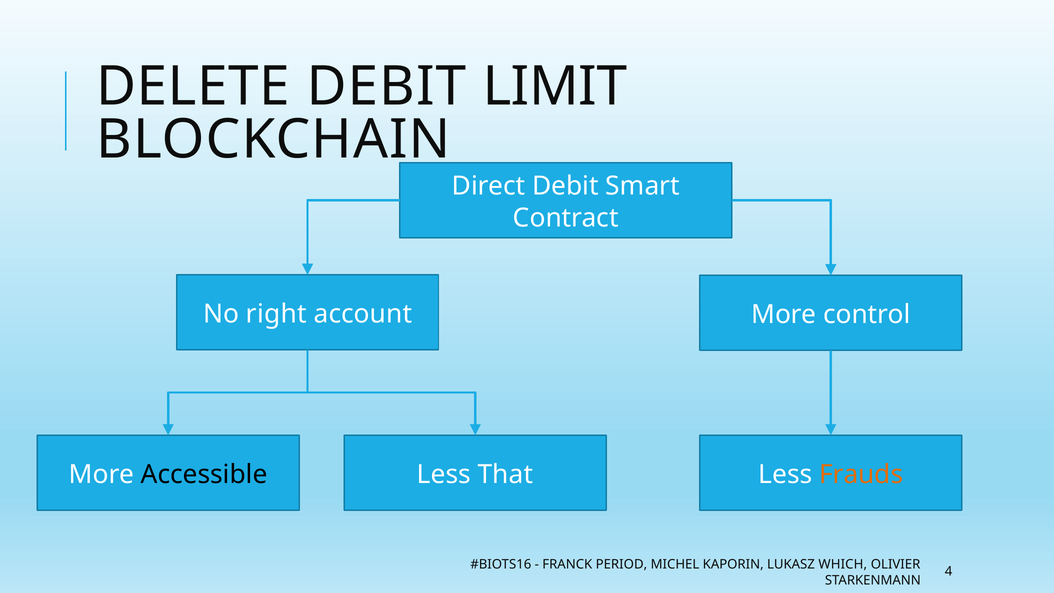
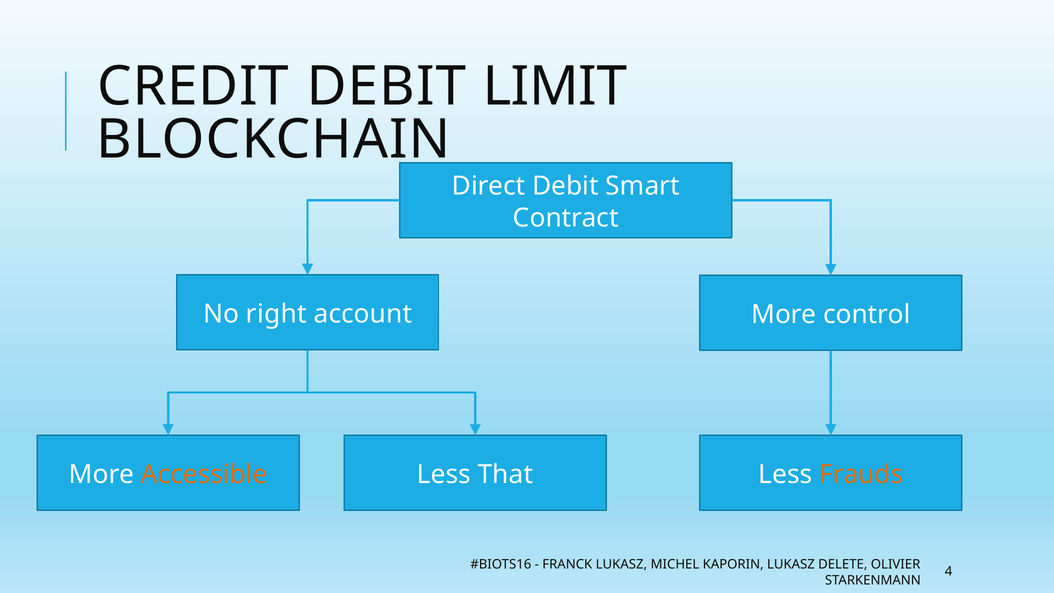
DELETE: DELETE -> CREDIT
Accessible colour: black -> orange
FRANCK PERIOD: PERIOD -> LUKASZ
WHICH: WHICH -> DELETE
